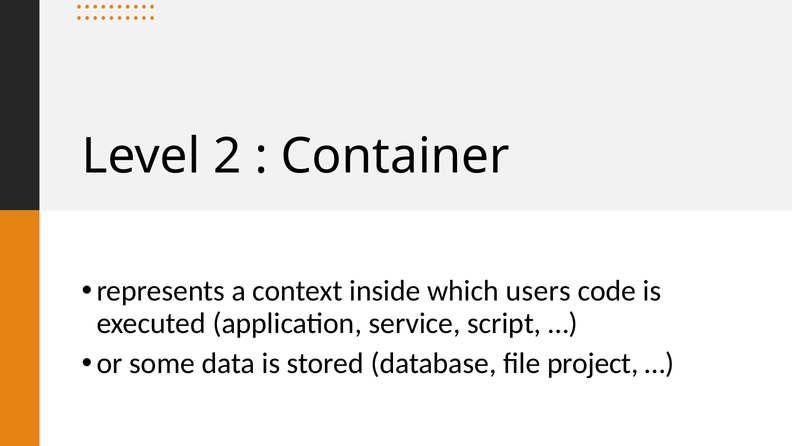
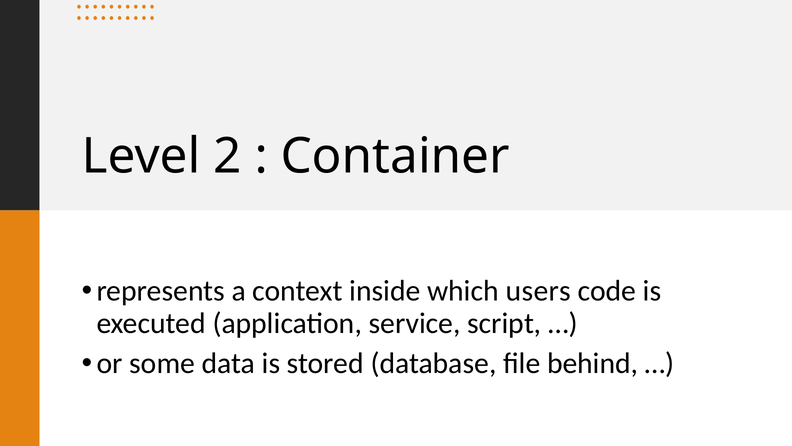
project: project -> behind
